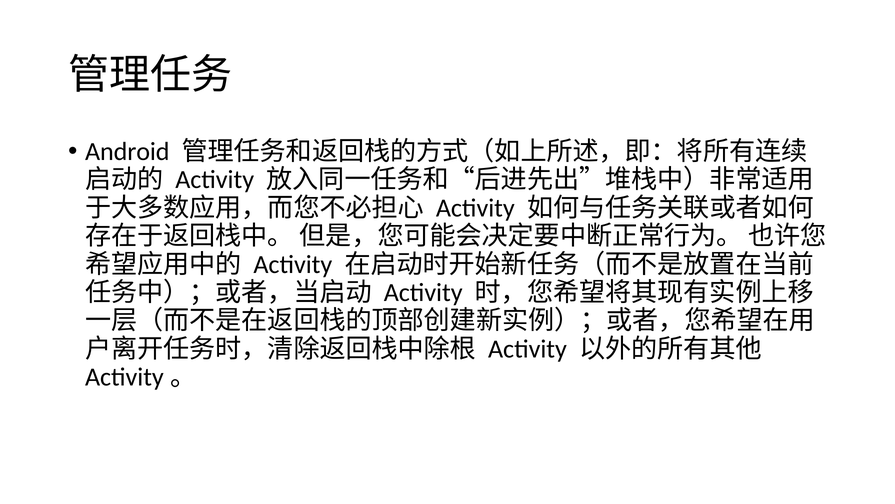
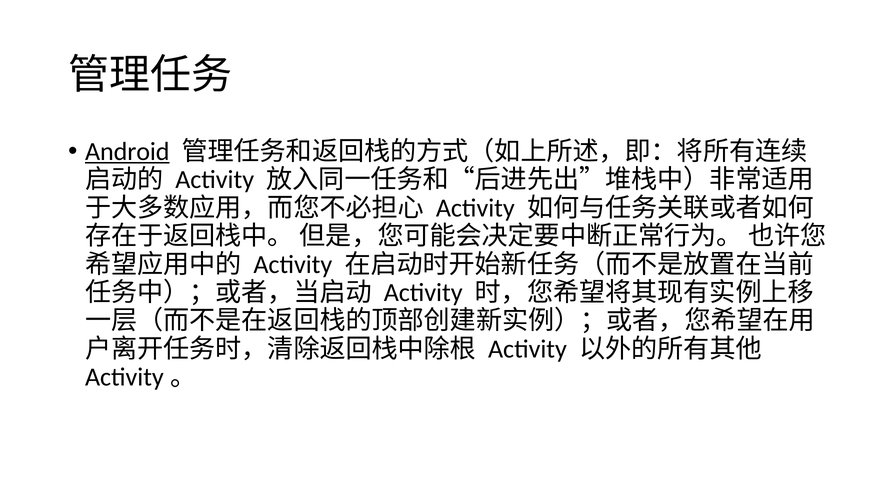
Android underline: none -> present
